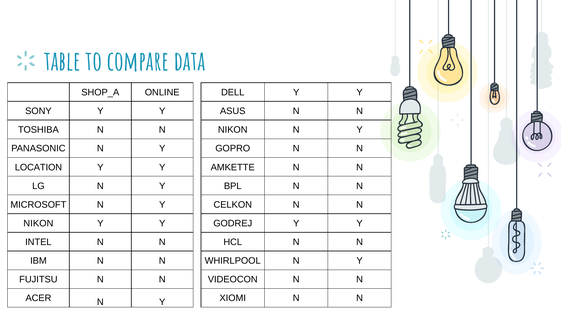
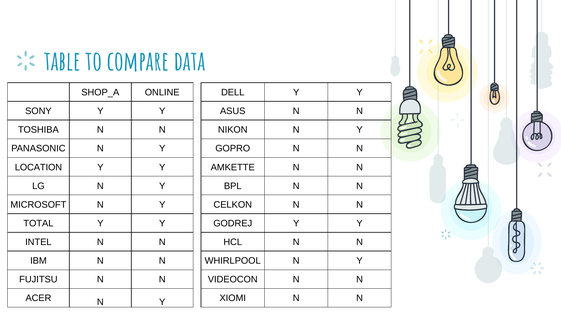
NIKON at (38, 223): NIKON -> TOTAL
